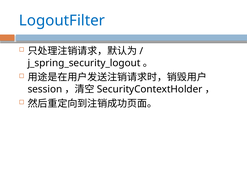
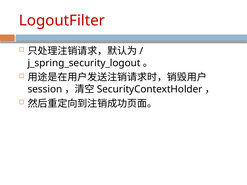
LogoutFilter colour: blue -> red
